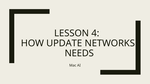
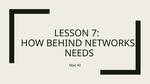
4: 4 -> 7
UPDATE: UPDATE -> BEHIND
